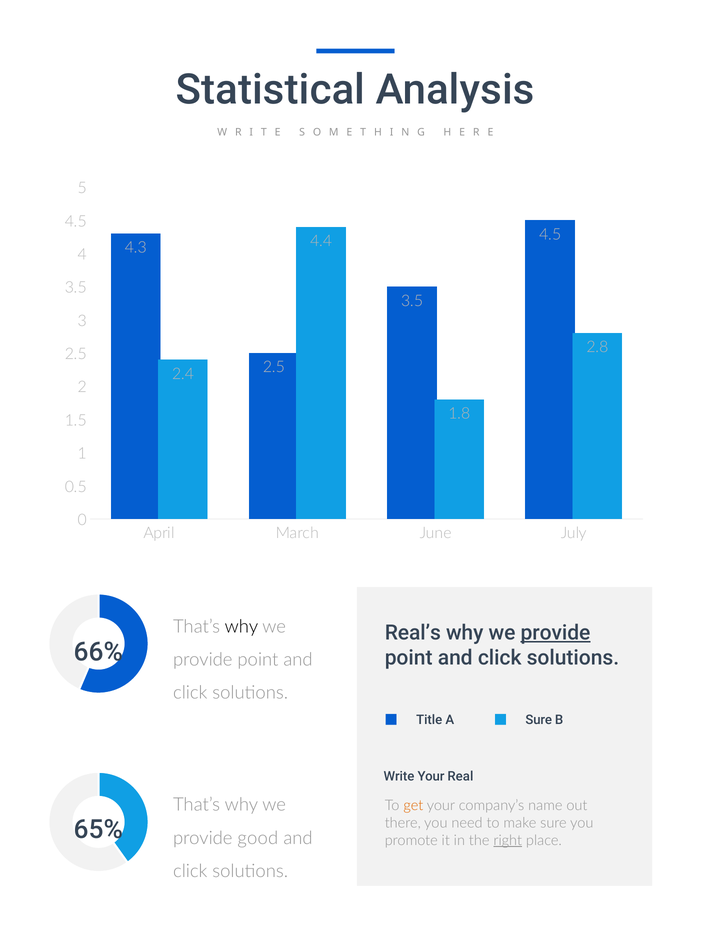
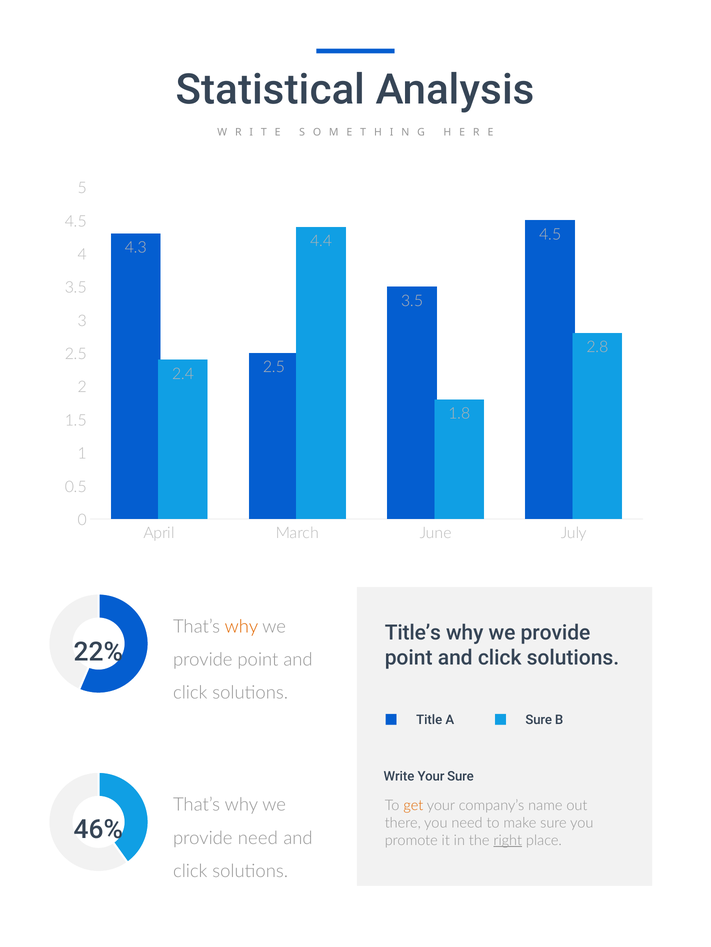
why at (241, 627) colour: black -> orange
Real’s: Real’s -> Title’s
provide at (555, 633) underline: present -> none
66%: 66% -> 22%
Your Real: Real -> Sure
65%: 65% -> 46%
provide good: good -> need
